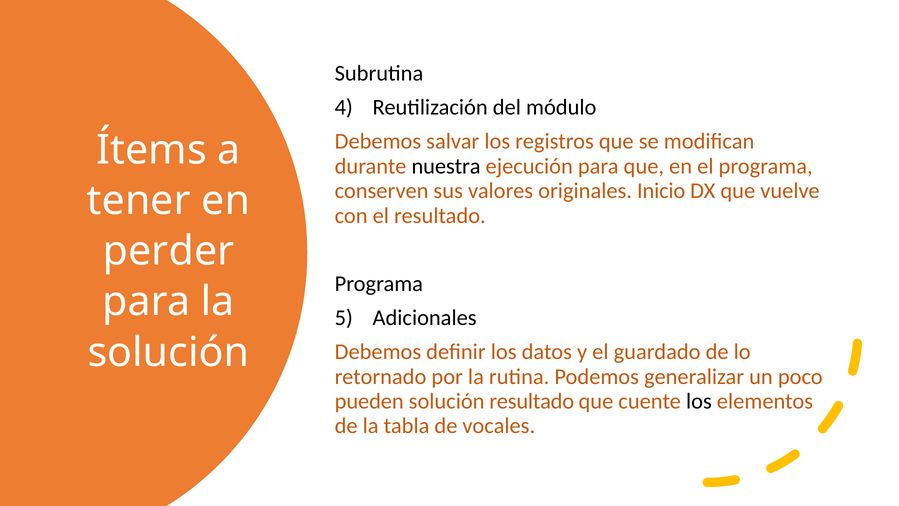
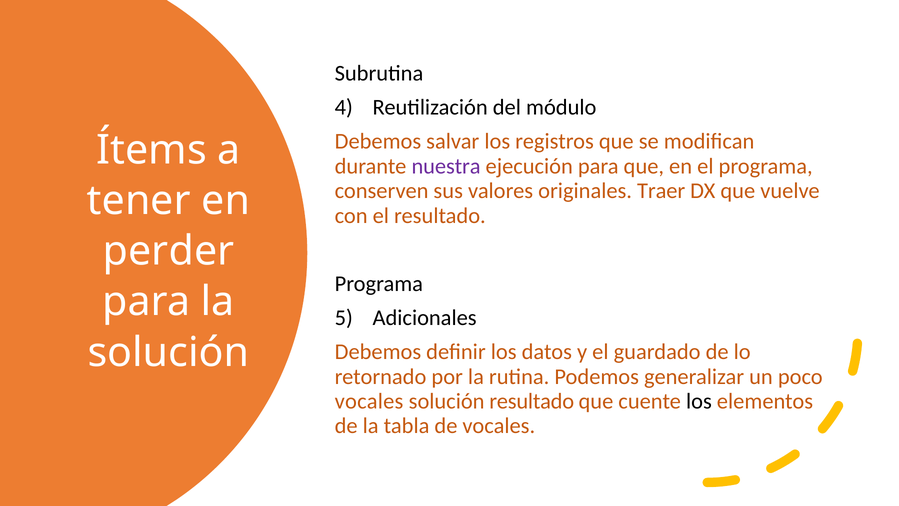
nuestra colour: black -> purple
Inicio: Inicio -> Traer
pueden at (369, 401): pueden -> vocales
